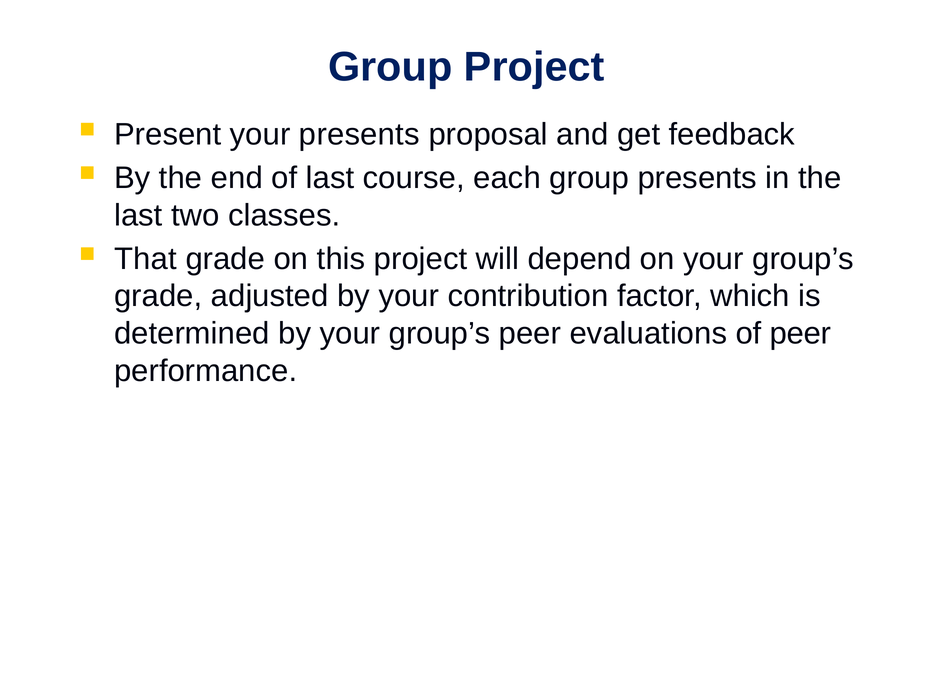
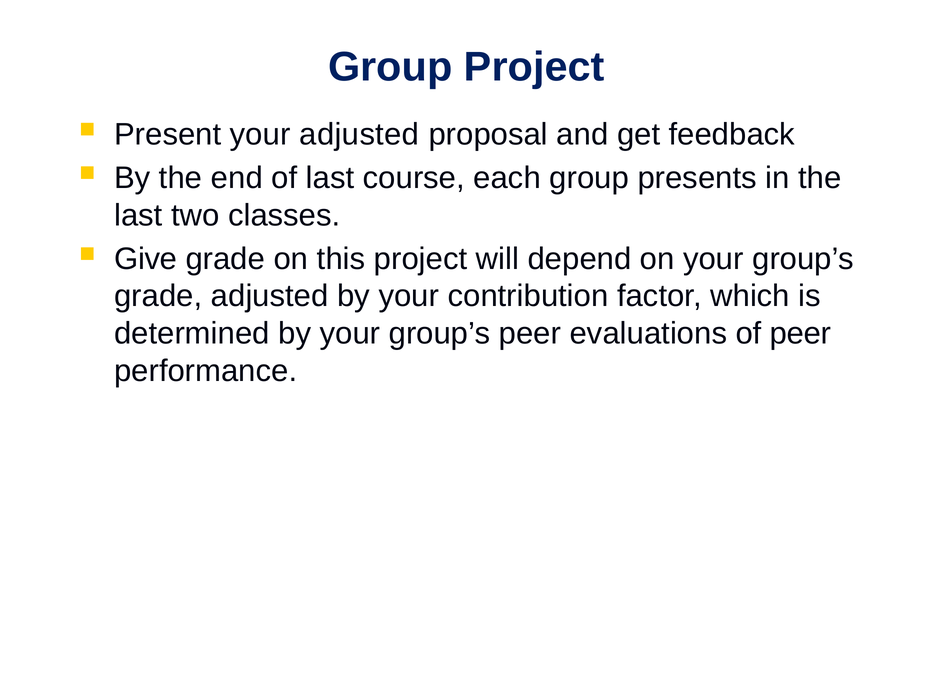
your presents: presents -> adjusted
That: That -> Give
